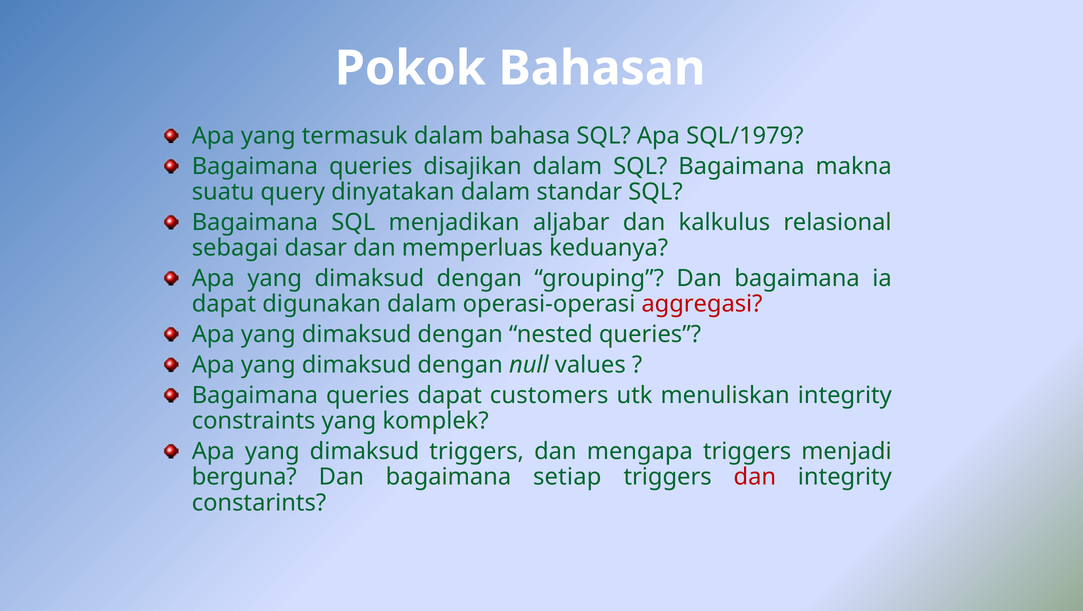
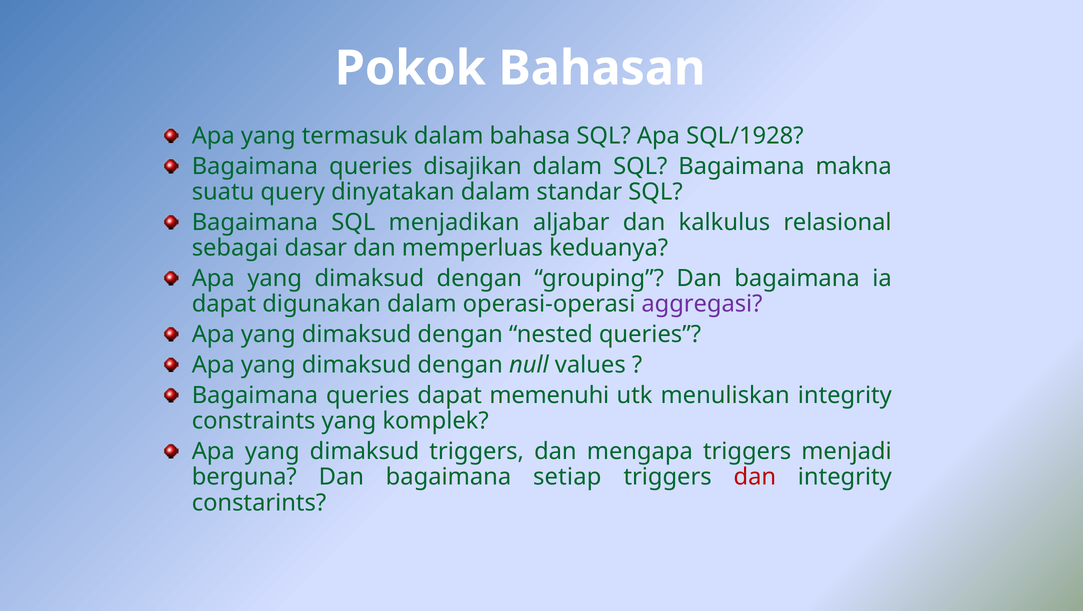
SQL/1979: SQL/1979 -> SQL/1928
aggregasi colour: red -> purple
customers: customers -> memenuhi
